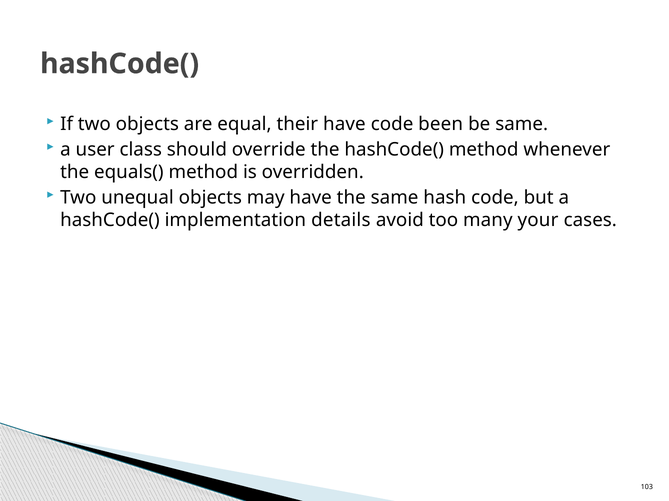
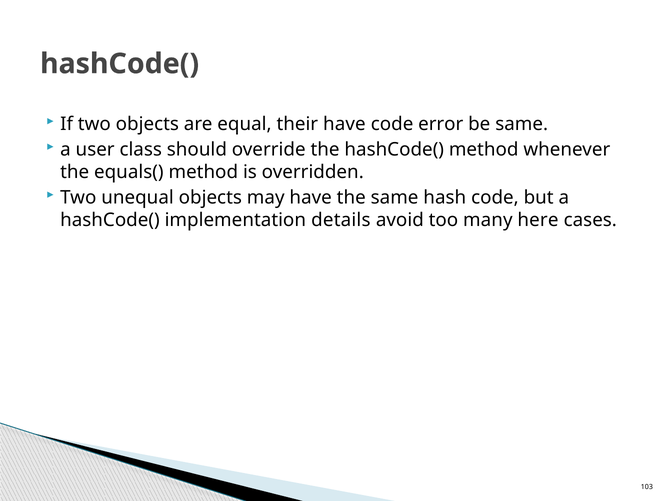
been: been -> error
your: your -> here
